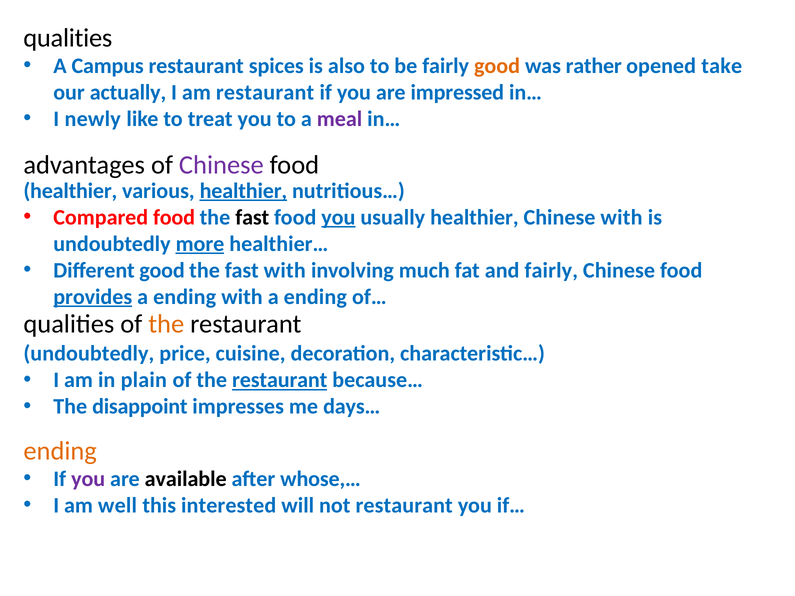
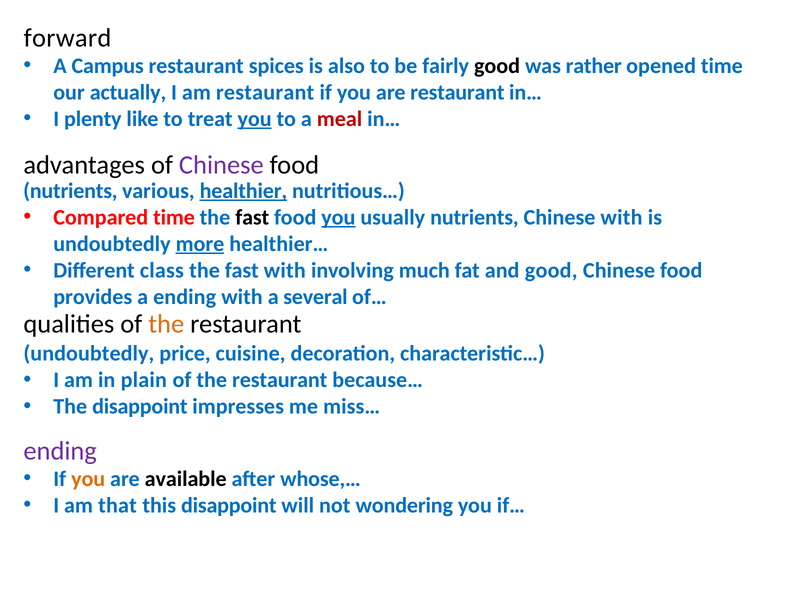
qualities at (68, 38): qualities -> forward
good at (497, 66) colour: orange -> black
opened take: take -> time
are impressed: impressed -> restaurant
newly: newly -> plenty
you at (255, 119) underline: none -> present
meal colour: purple -> red
healthier at (70, 191): healthier -> nutrients
Compared food: food -> time
usually healthier: healthier -> nutrients
Different good: good -> class
and fairly: fairly -> good
provides underline: present -> none
with a ending: ending -> several
restaurant at (280, 380) underline: present -> none
days…: days… -> miss…
ending at (60, 451) colour: orange -> purple
you at (88, 479) colour: purple -> orange
well: well -> that
this interested: interested -> disappoint
not restaurant: restaurant -> wondering
